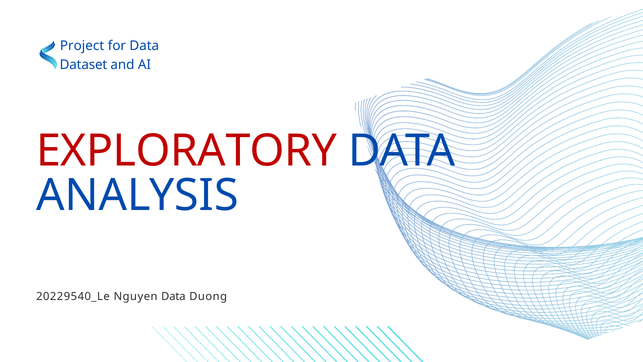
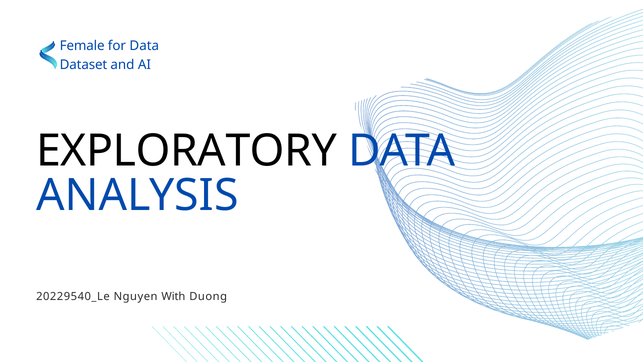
Project: Project -> Female
EXPLORATORY colour: red -> black
Nguyen Data: Data -> With
